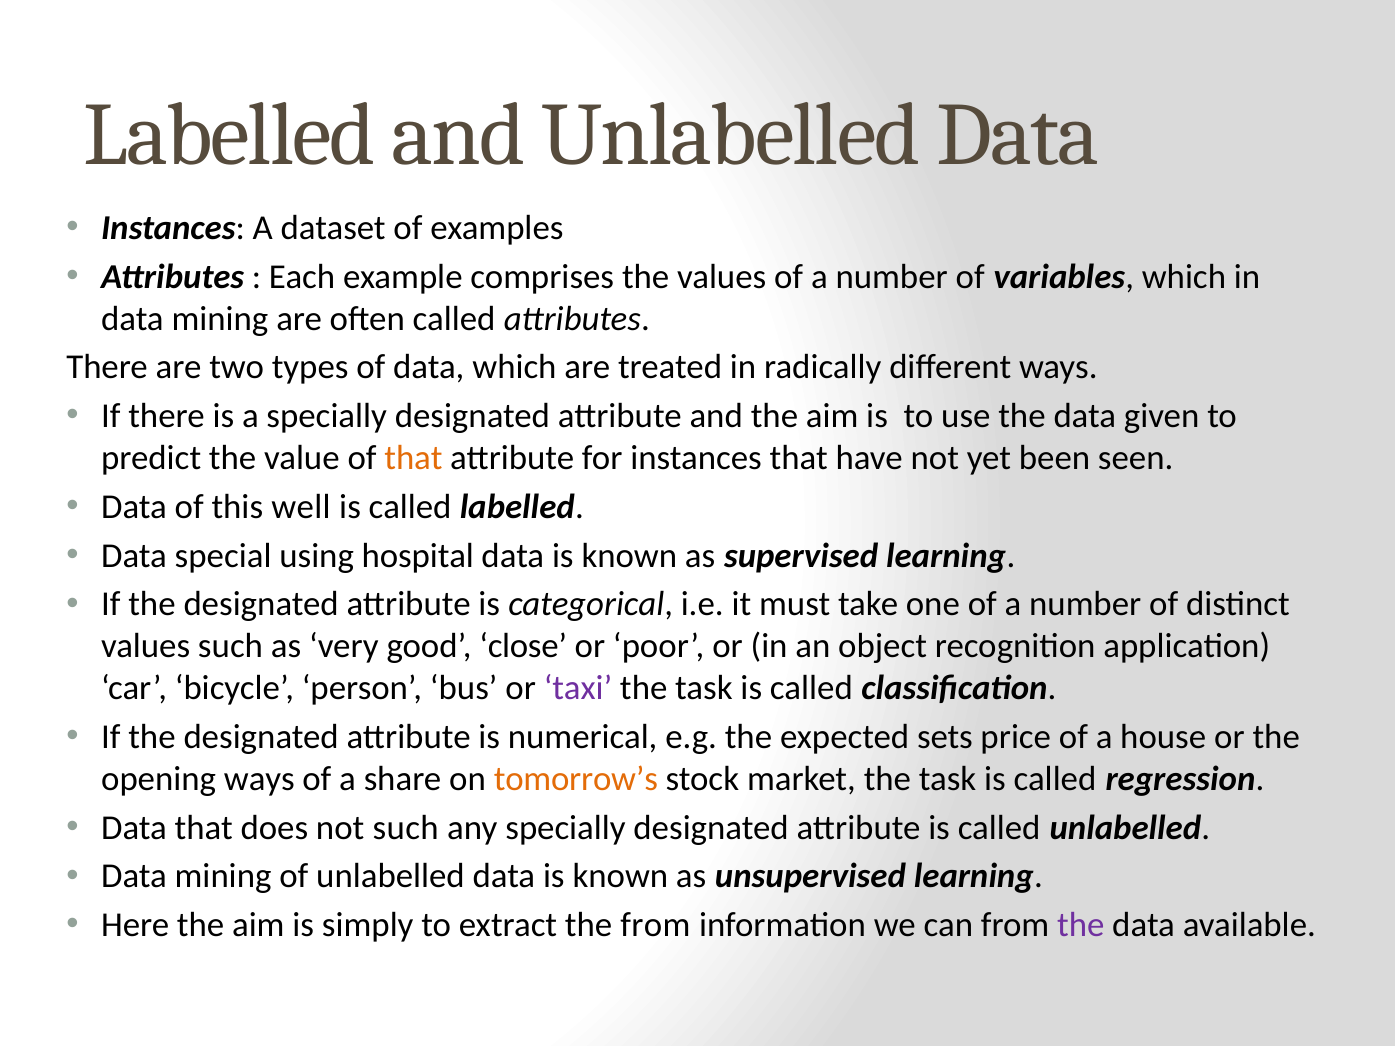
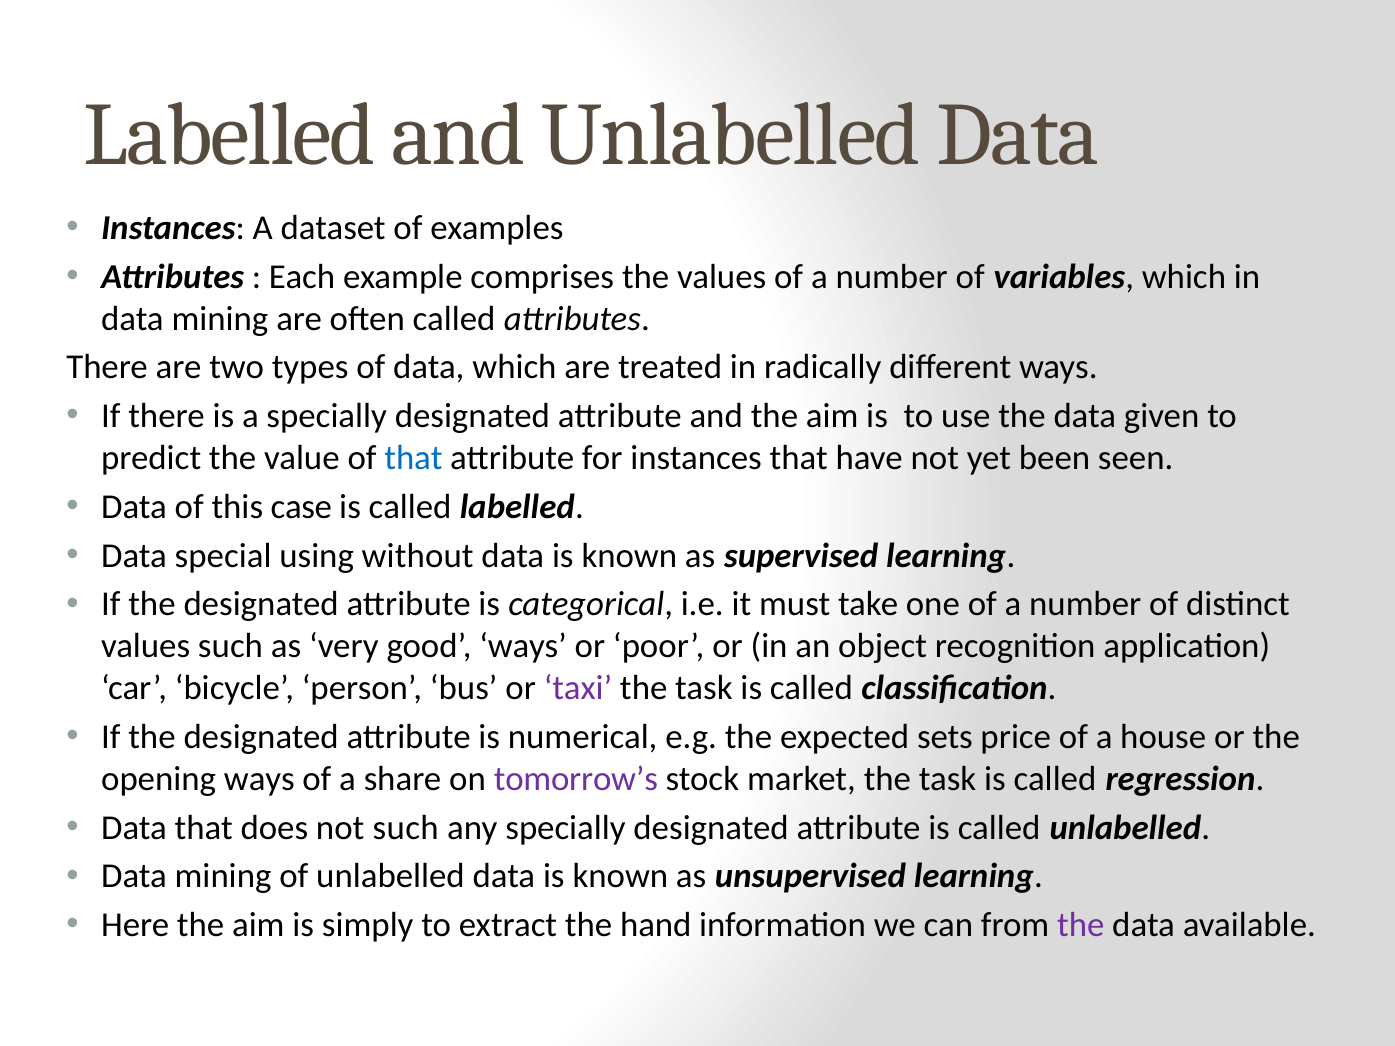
that at (413, 458) colour: orange -> blue
well: well -> case
hospital: hospital -> without
good close: close -> ways
tomorrow’s colour: orange -> purple
the from: from -> hand
